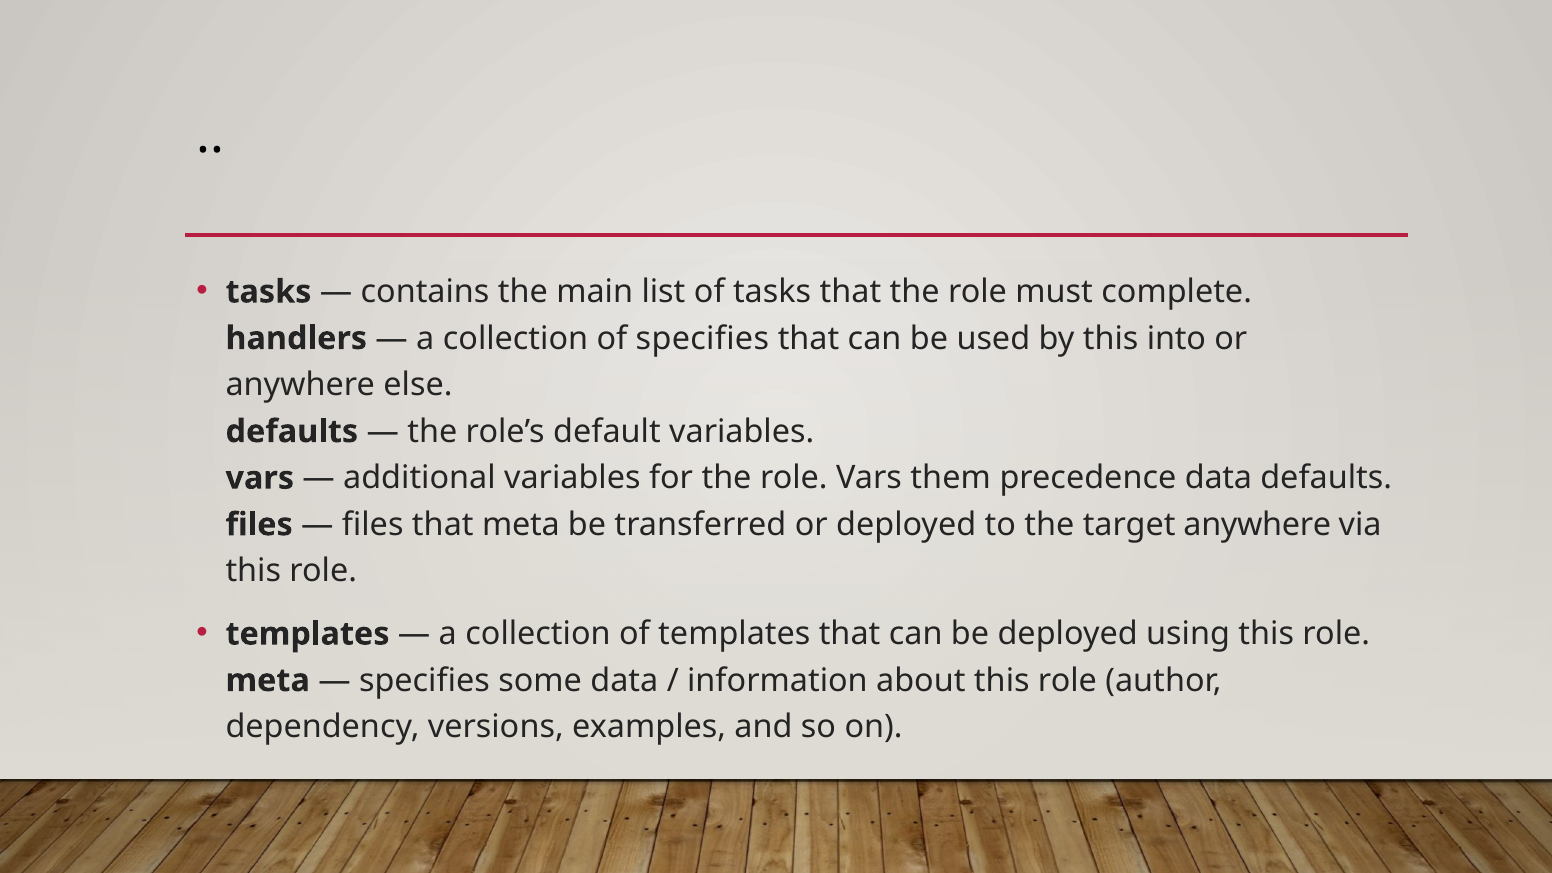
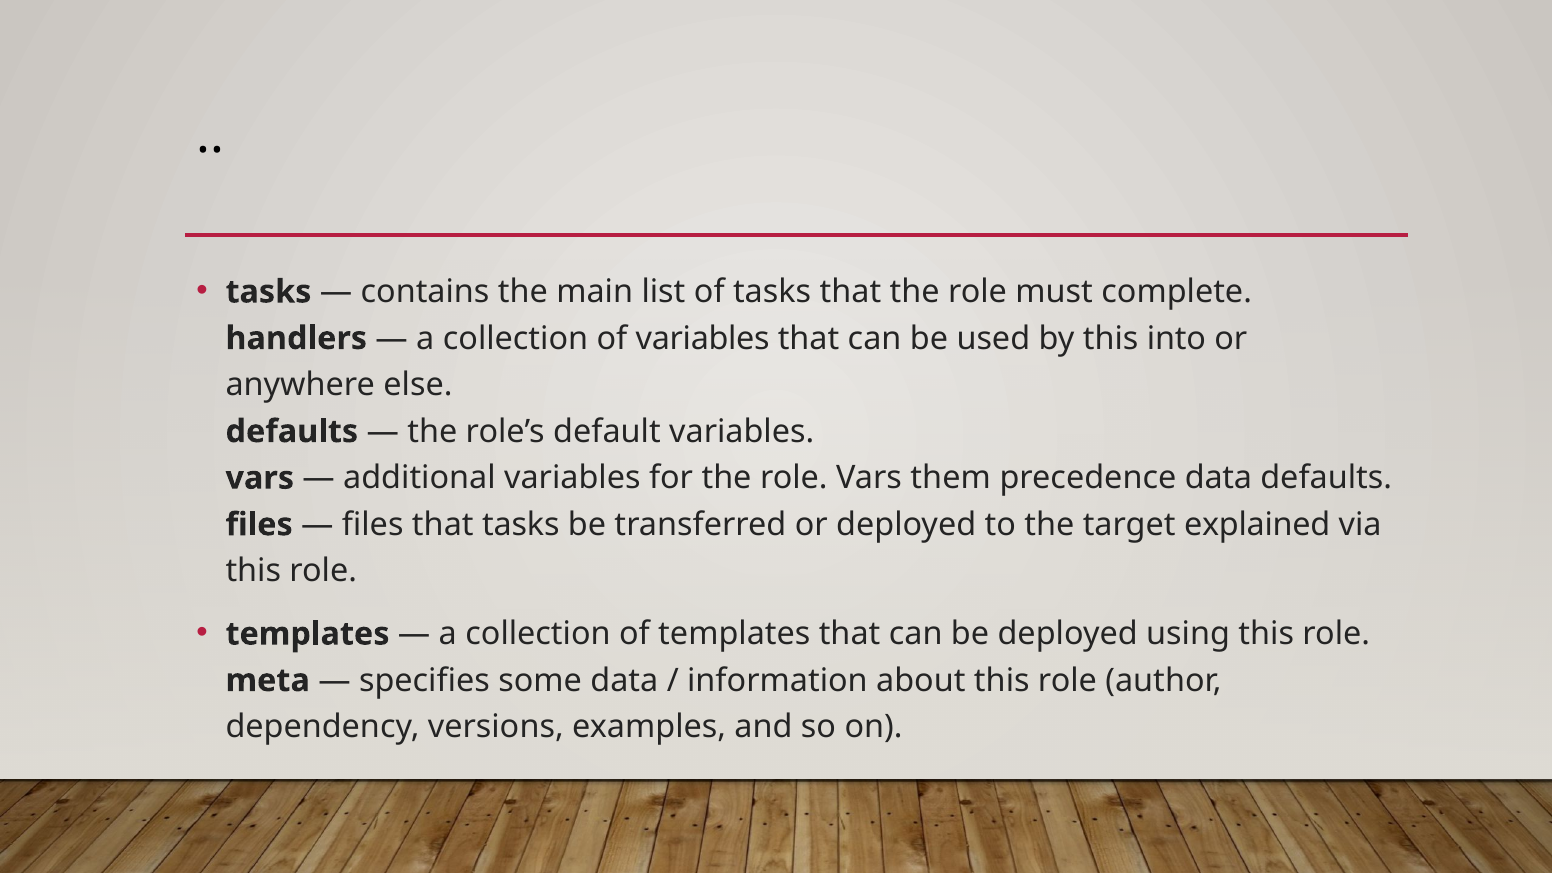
of specifies: specifies -> variables
that meta: meta -> tasks
target anywhere: anywhere -> explained
